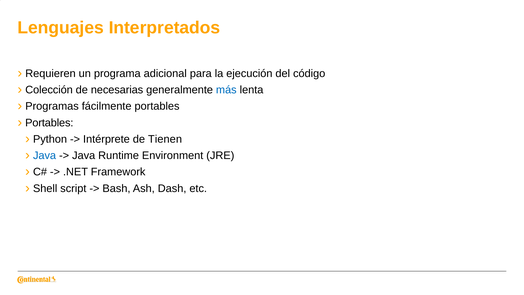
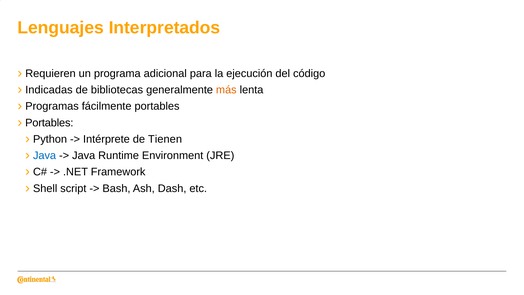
Colección: Colección -> Indicadas
necesarias: necesarias -> bibliotecas
más colour: blue -> orange
